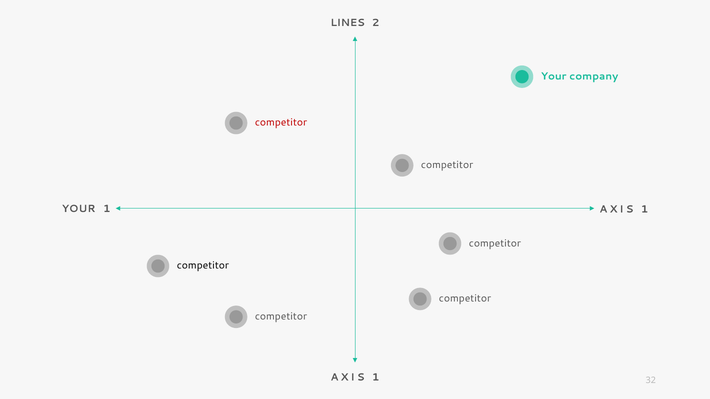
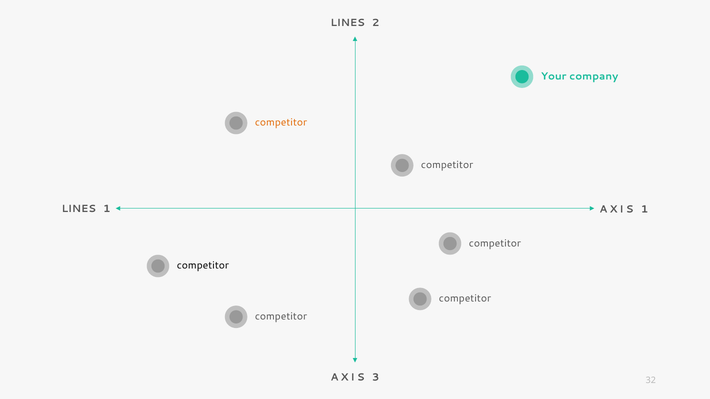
competitor at (281, 123) colour: red -> orange
YOUR at (79, 209): YOUR -> LINES
1 at (376, 378): 1 -> 3
